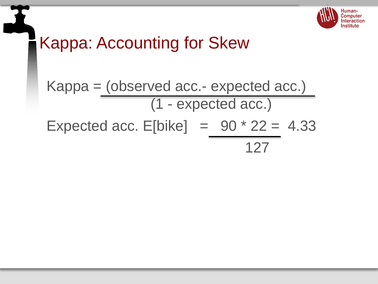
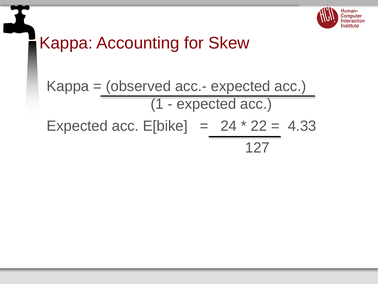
90: 90 -> 24
